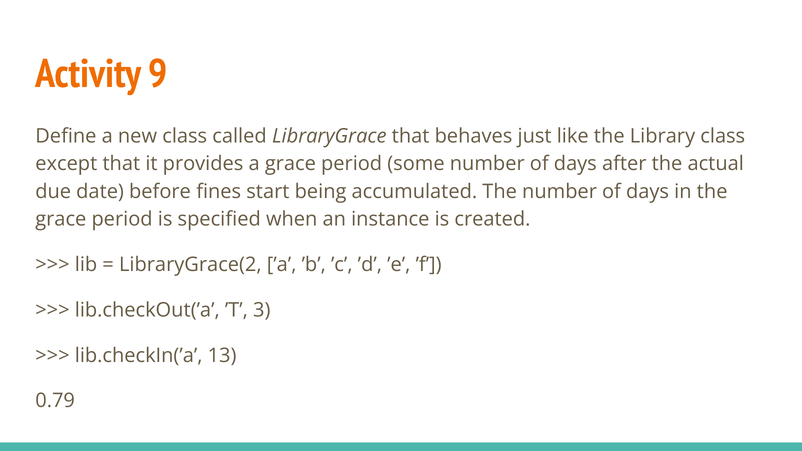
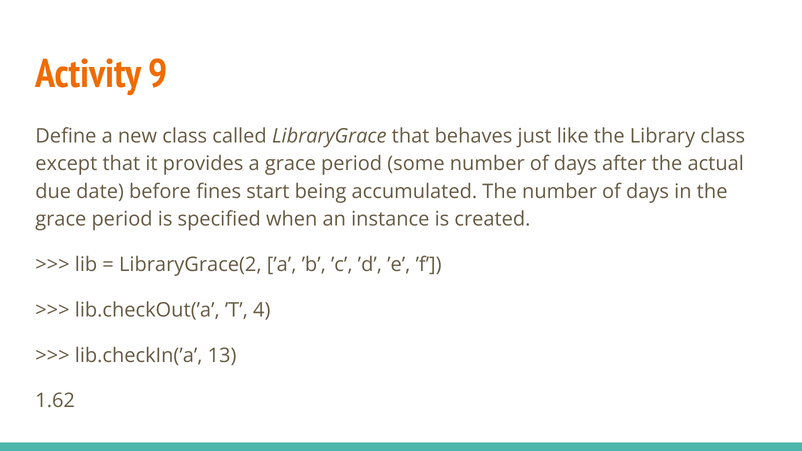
3: 3 -> 4
0.79: 0.79 -> 1.62
